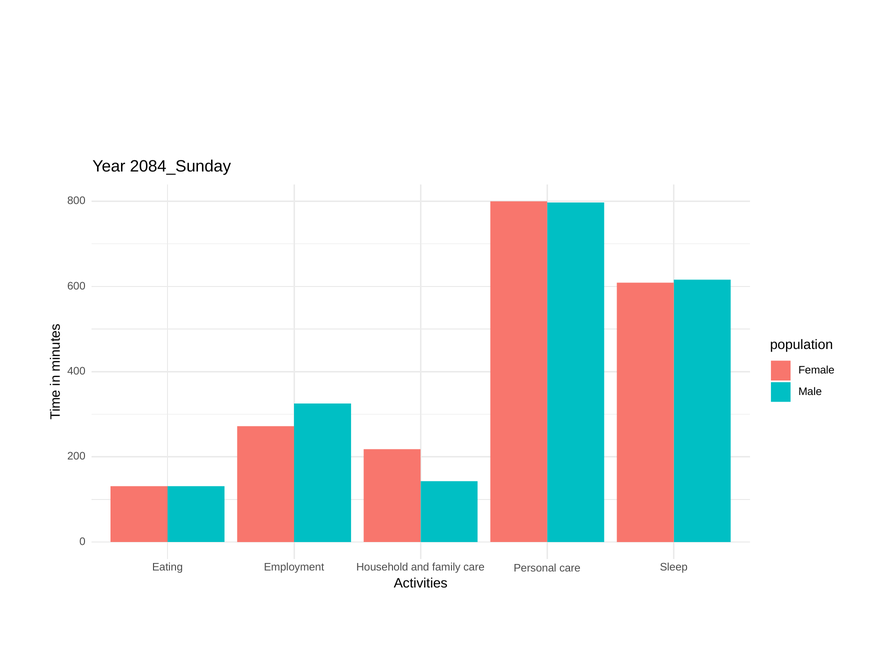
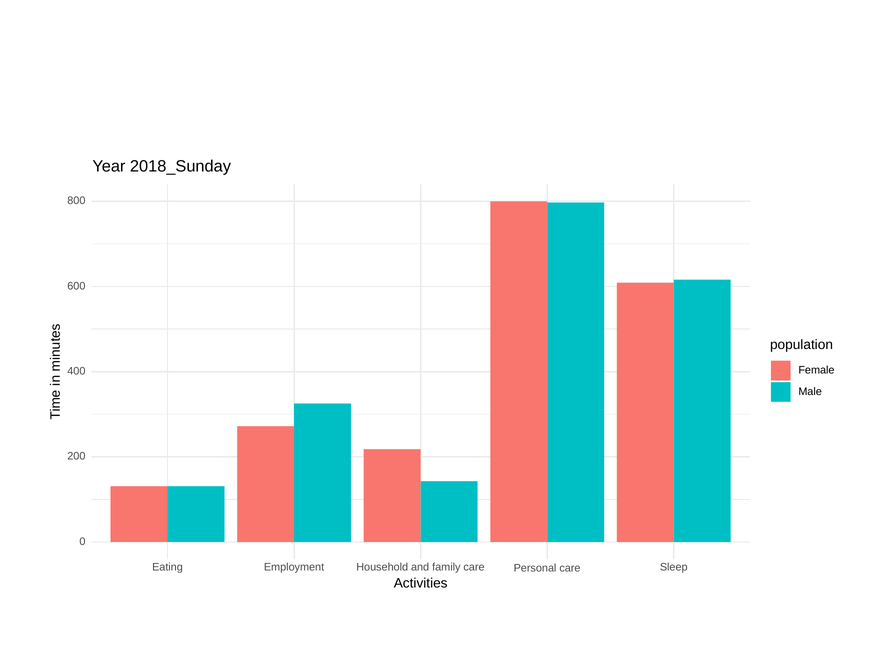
2084_Sunday: 2084_Sunday -> 2018_Sunday
